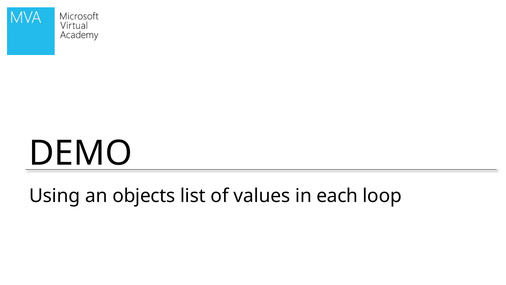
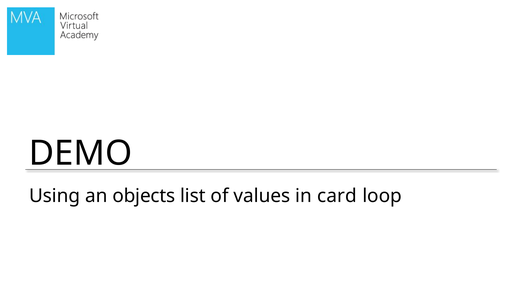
each: each -> card
